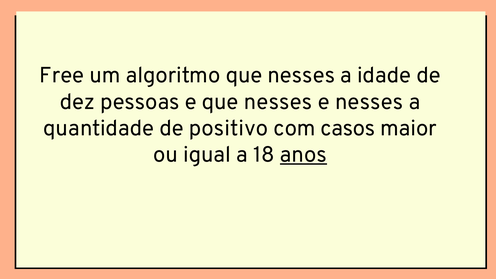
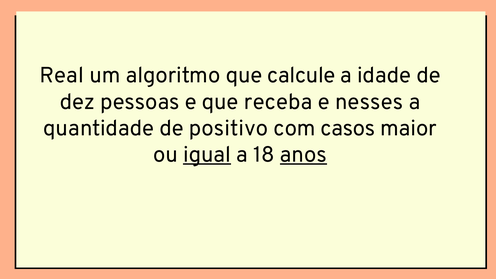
Free: Free -> Real
algoritmo que nesses: nesses -> calcule
e que nesses: nesses -> receba
igual underline: none -> present
